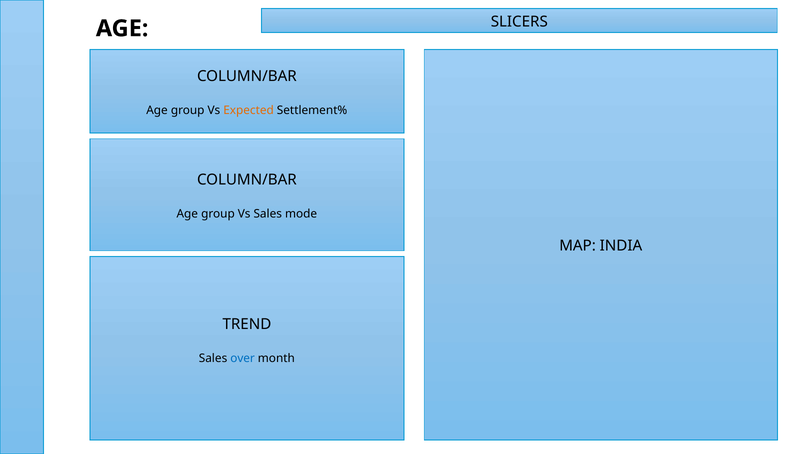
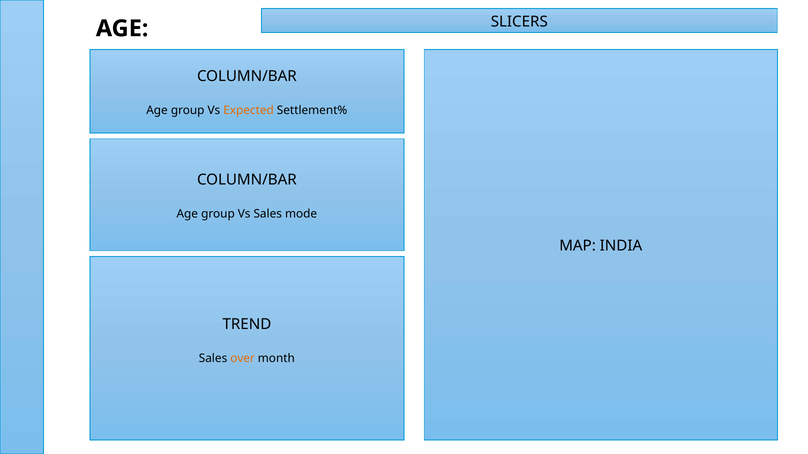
over colour: blue -> orange
